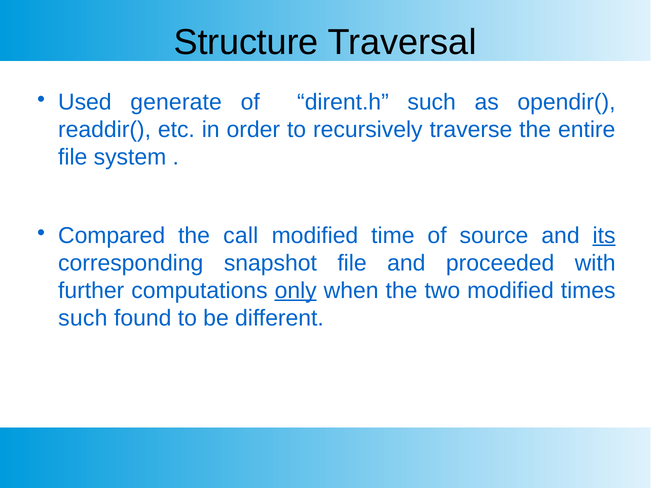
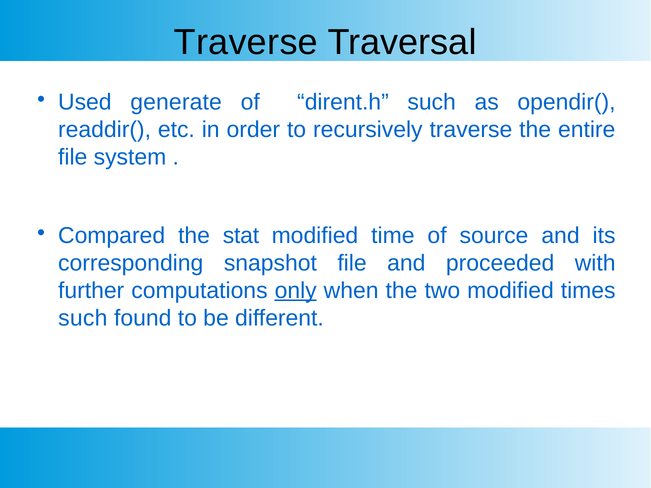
Structure at (246, 43): Structure -> Traverse
call: call -> stat
its underline: present -> none
